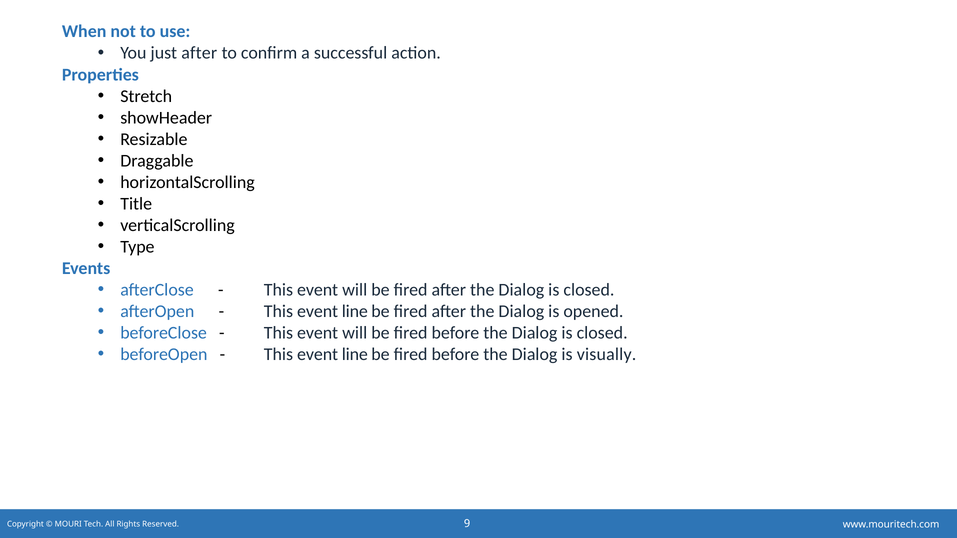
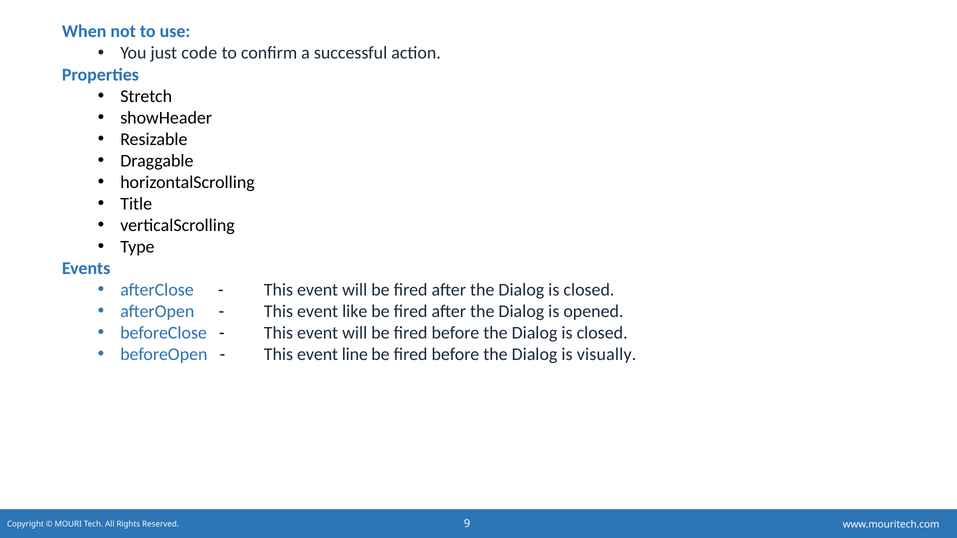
just after: after -> code
line at (355, 311): line -> like
